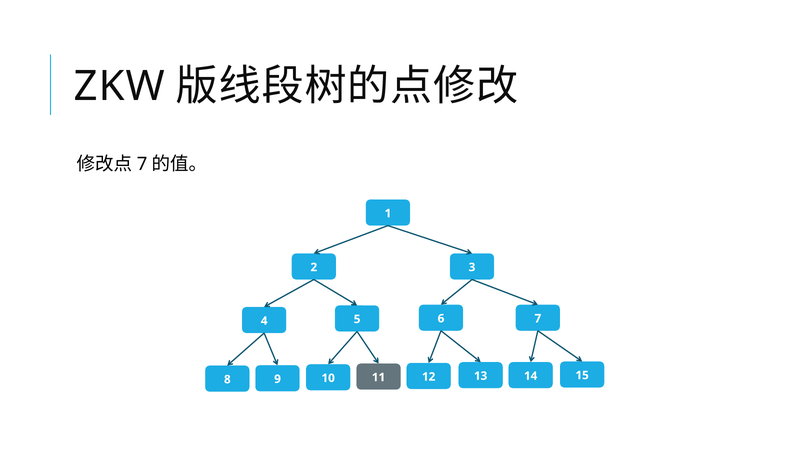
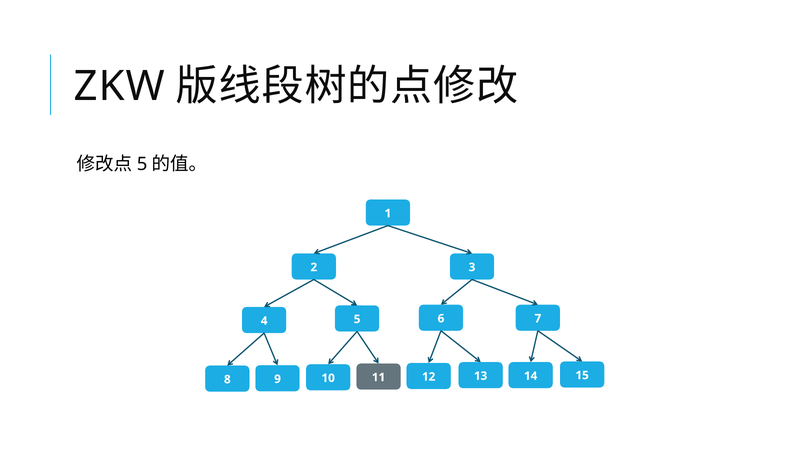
7 at (142, 164): 7 -> 5
